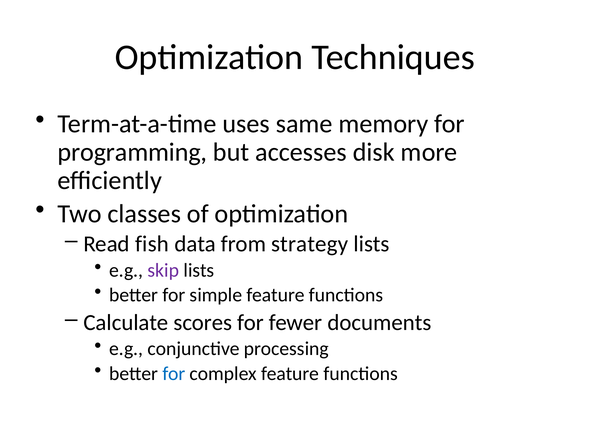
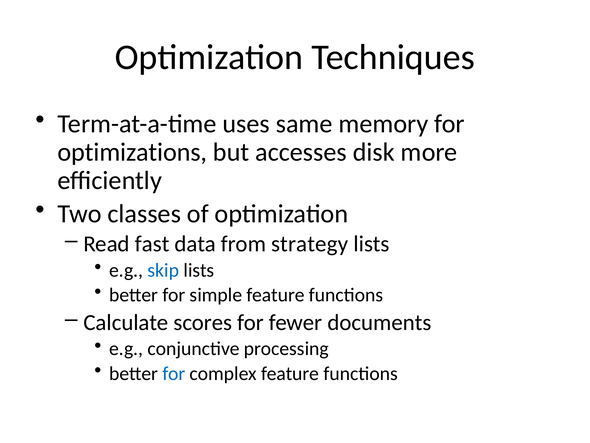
programming: programming -> optimizations
fish: fish -> fast
skip colour: purple -> blue
